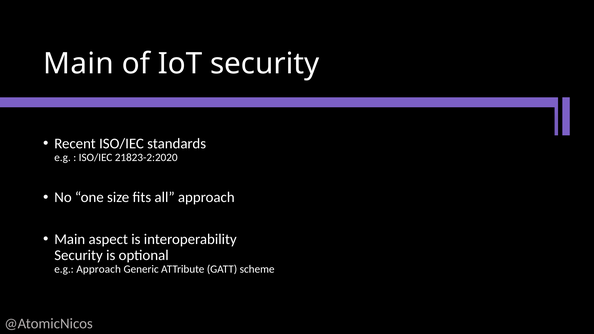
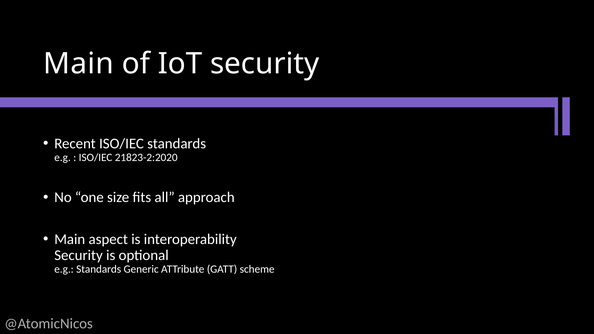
e.g Approach: Approach -> Standards
